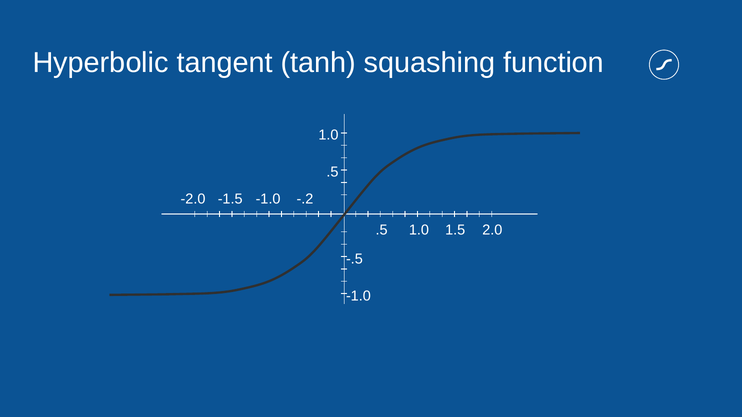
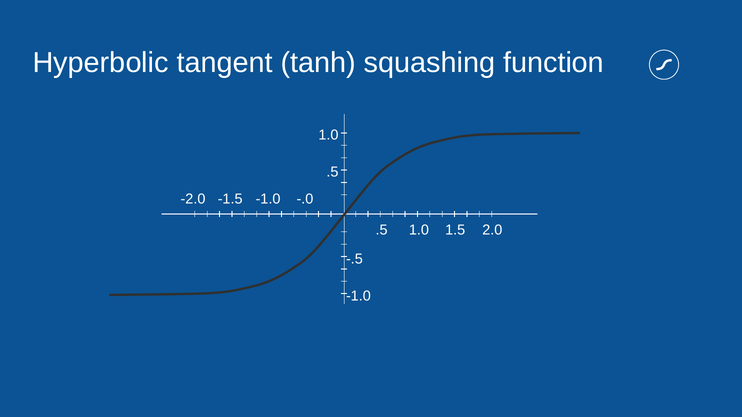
-.2: -.2 -> -.0
